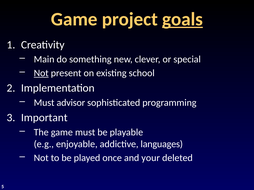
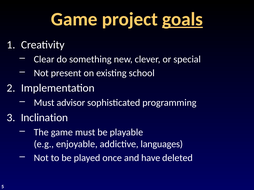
Main: Main -> Clear
Not at (41, 73) underline: present -> none
Important: Important -> Inclination
your: your -> have
